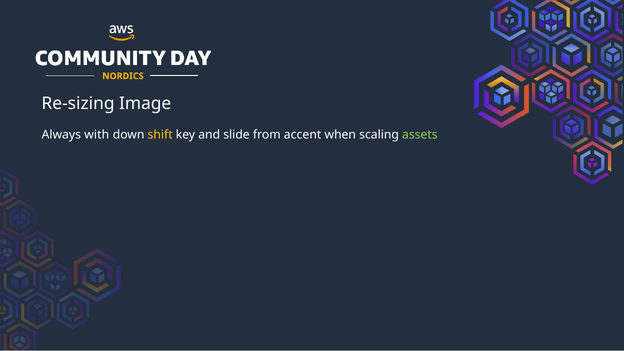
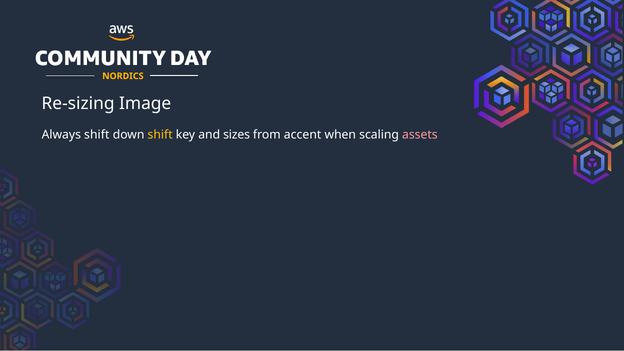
Always with: with -> shift
slide: slide -> sizes
assets colour: light green -> pink
